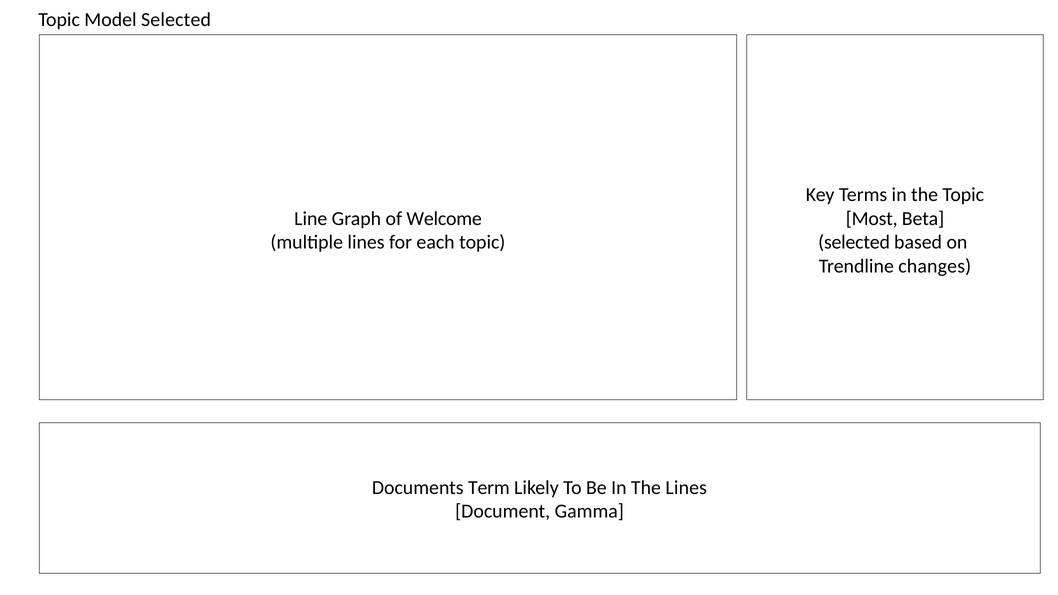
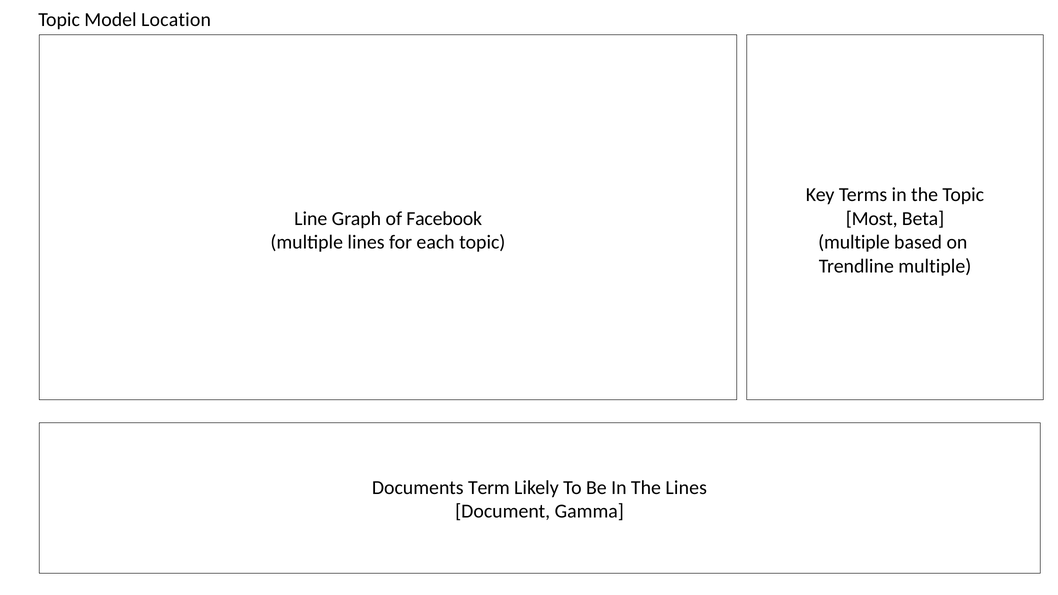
Model Selected: Selected -> Location
Welcome: Welcome -> Facebook
selected at (854, 242): selected -> multiple
Trendline changes: changes -> multiple
